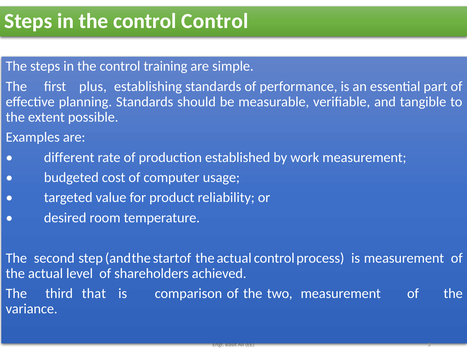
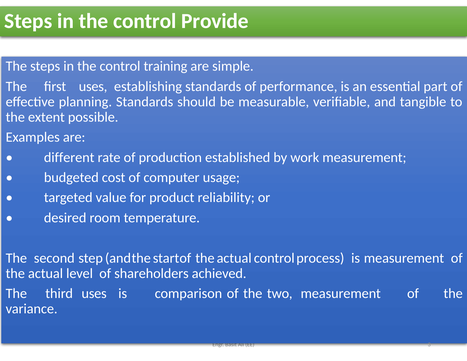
control Control: Control -> Provide
first plus: plus -> uses
third that: that -> uses
